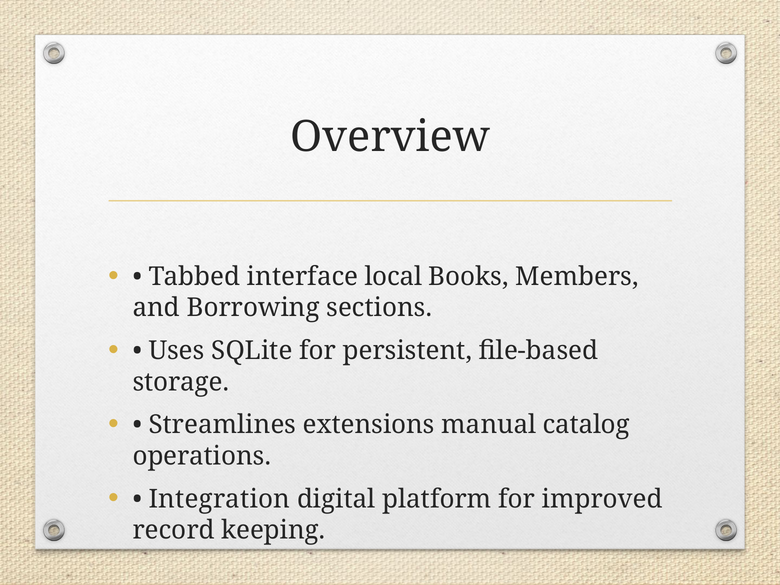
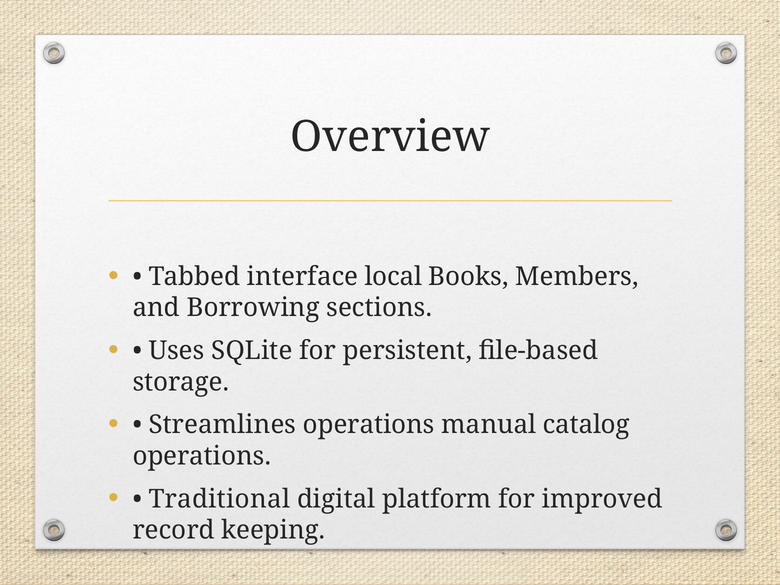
Streamlines extensions: extensions -> operations
Integration: Integration -> Traditional
